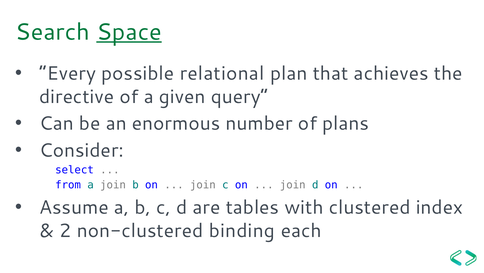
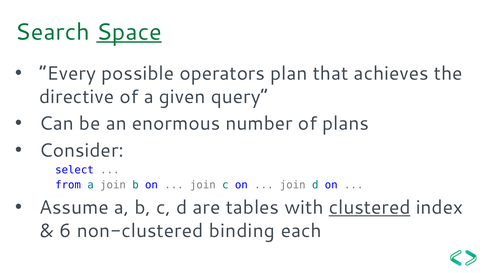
relational: relational -> operators
clustered underline: none -> present
2: 2 -> 6
